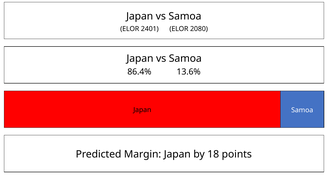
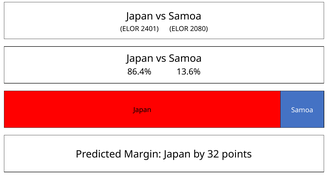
18: 18 -> 32
